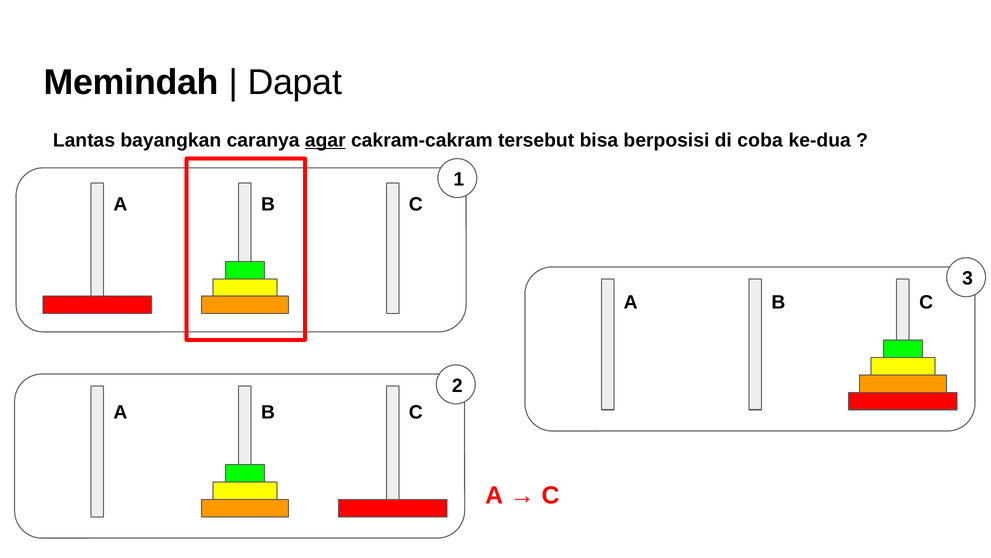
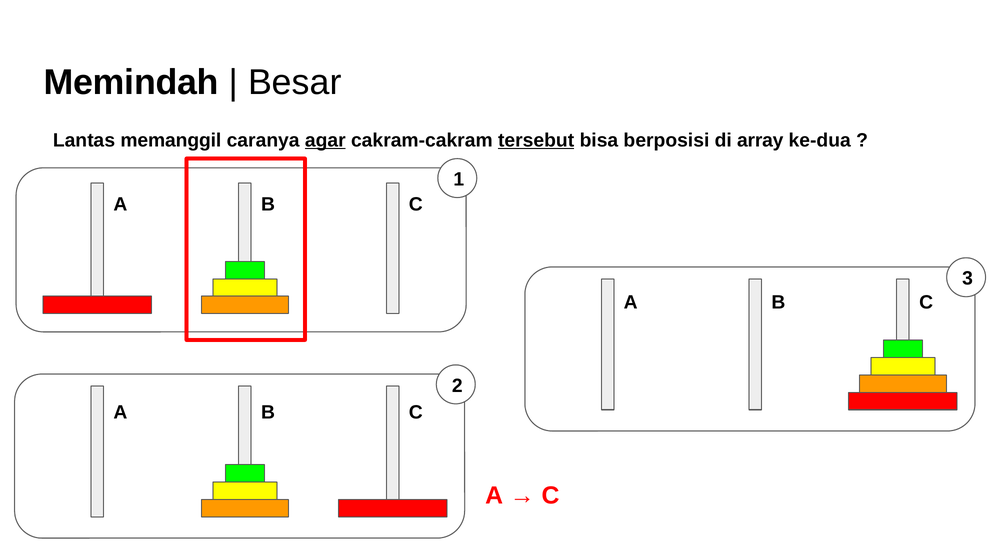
Dapat: Dapat -> Besar
bayangkan: bayangkan -> memanggil
tersebut underline: none -> present
coba: coba -> array
